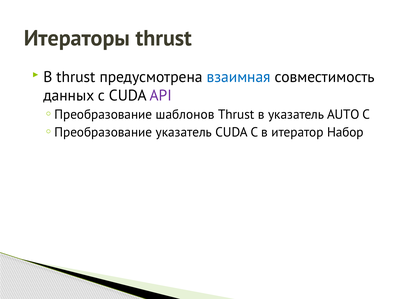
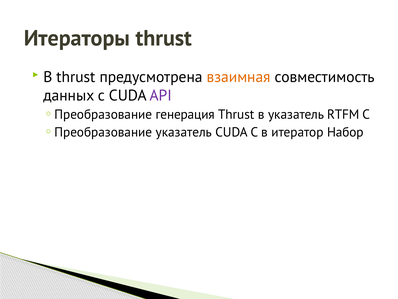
взаимная colour: blue -> orange
шаблонов: шаблонов -> генерация
AUTO: AUTO -> RTFM
